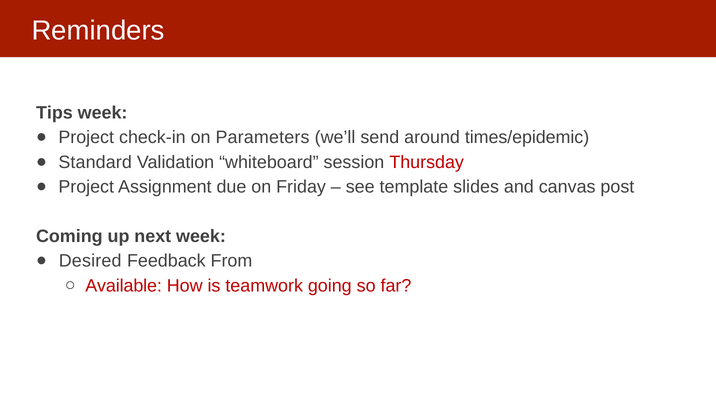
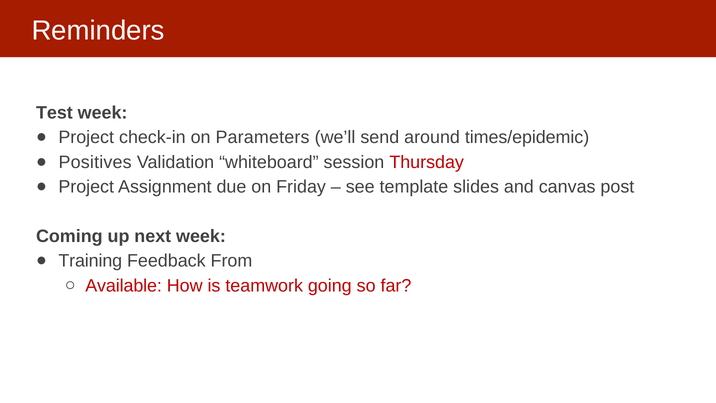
Tips: Tips -> Test
Standard: Standard -> Positives
Desired: Desired -> Training
